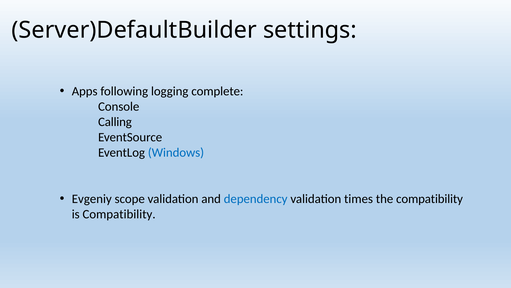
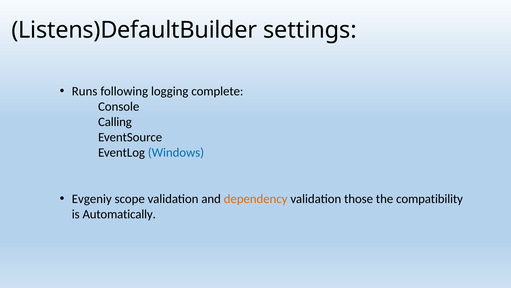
Server)DefaultBuilder: Server)DefaultBuilder -> Listens)DefaultBuilder
Apps: Apps -> Runs
dependency colour: blue -> orange
times: times -> those
is Compatibility: Compatibility -> Automatically
